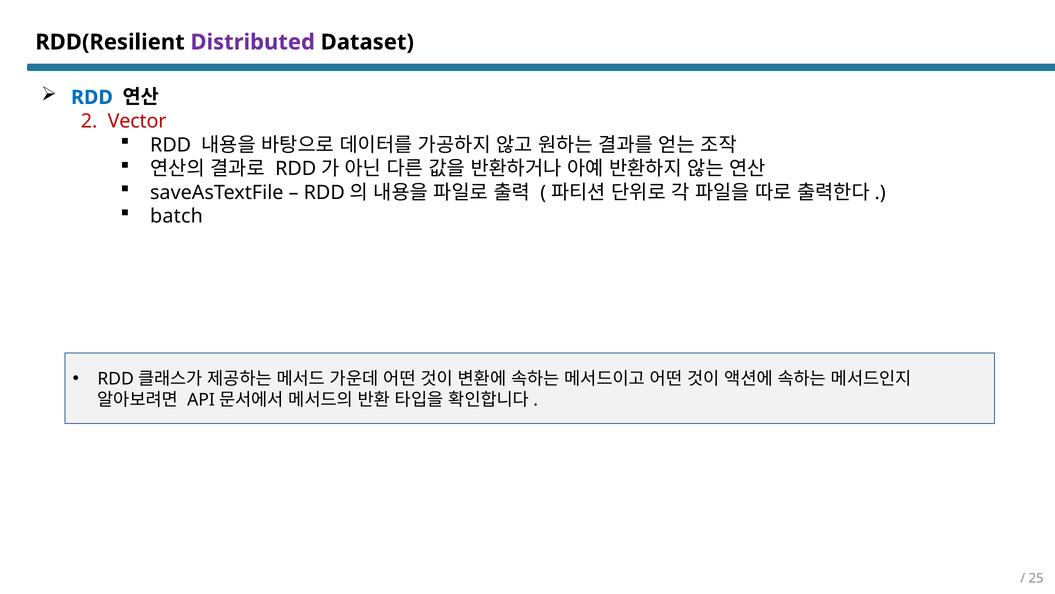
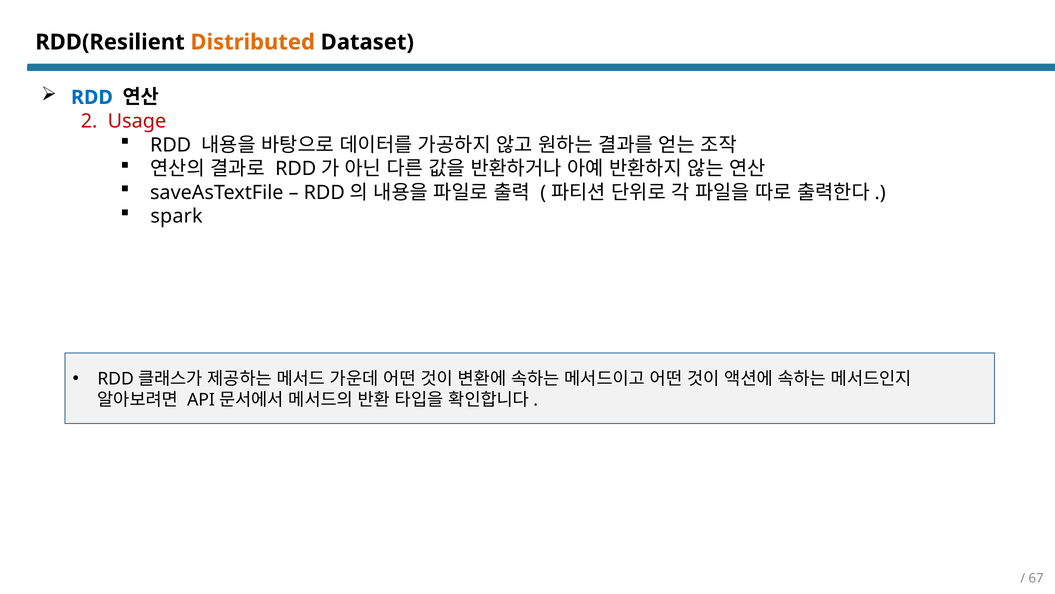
Distributed colour: purple -> orange
Vector: Vector -> Usage
batch: batch -> spark
25: 25 -> 67
